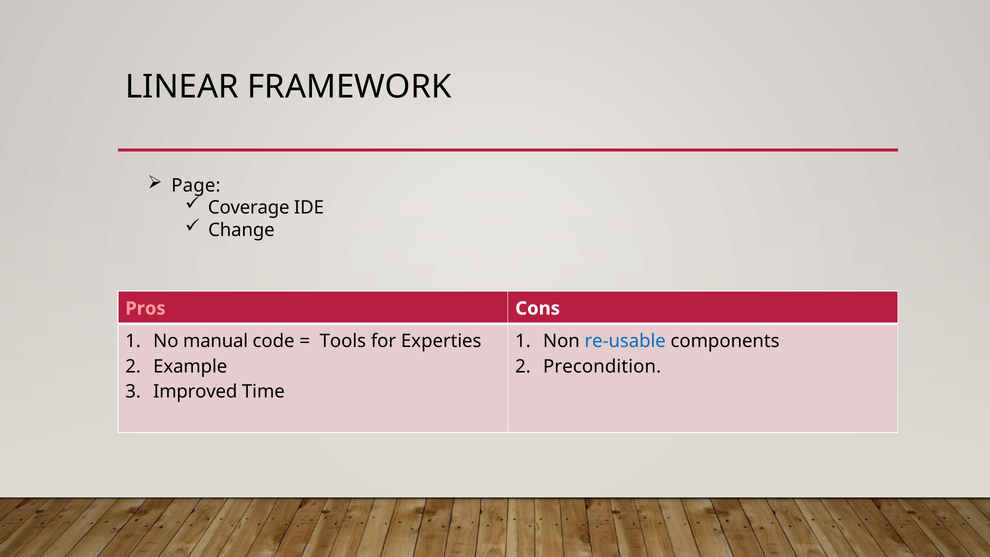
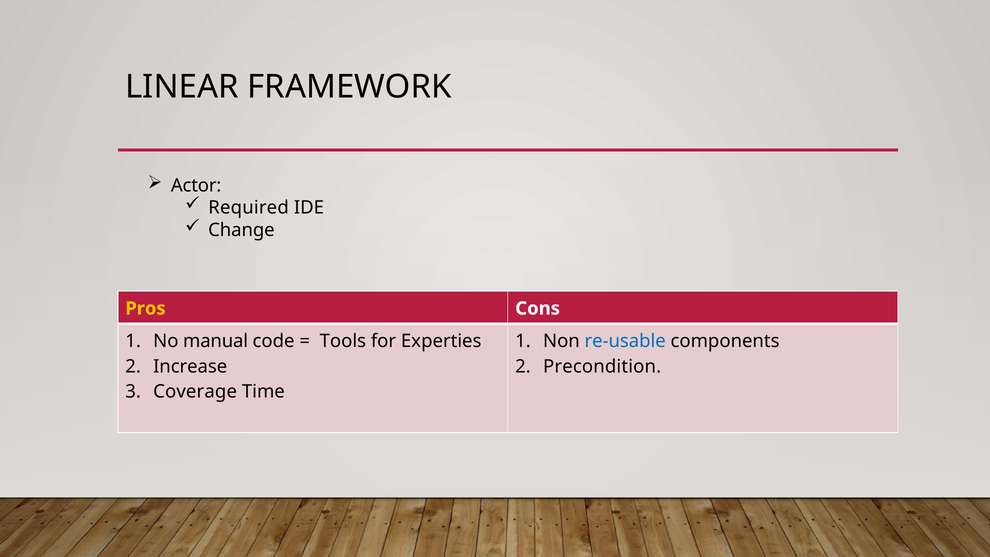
Page: Page -> Actor
Coverage: Coverage -> Required
Pros colour: pink -> yellow
Example: Example -> Increase
Improved: Improved -> Coverage
